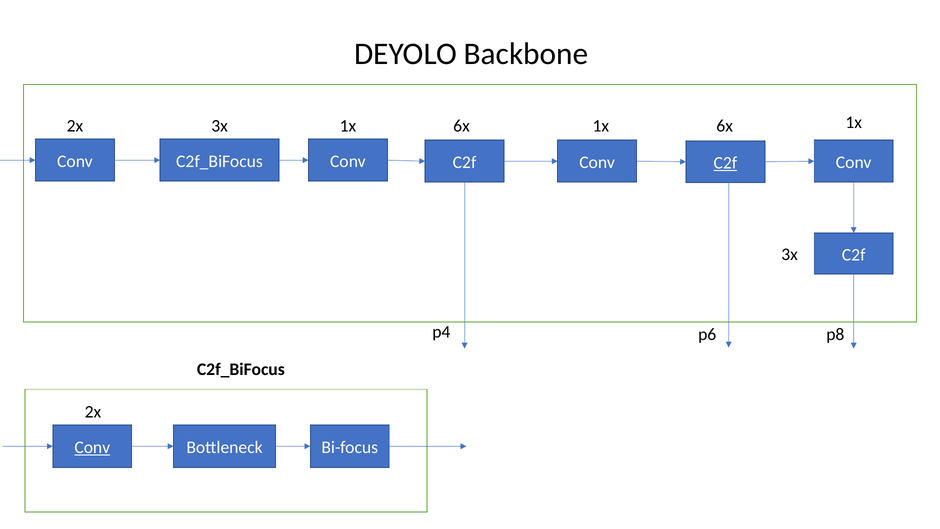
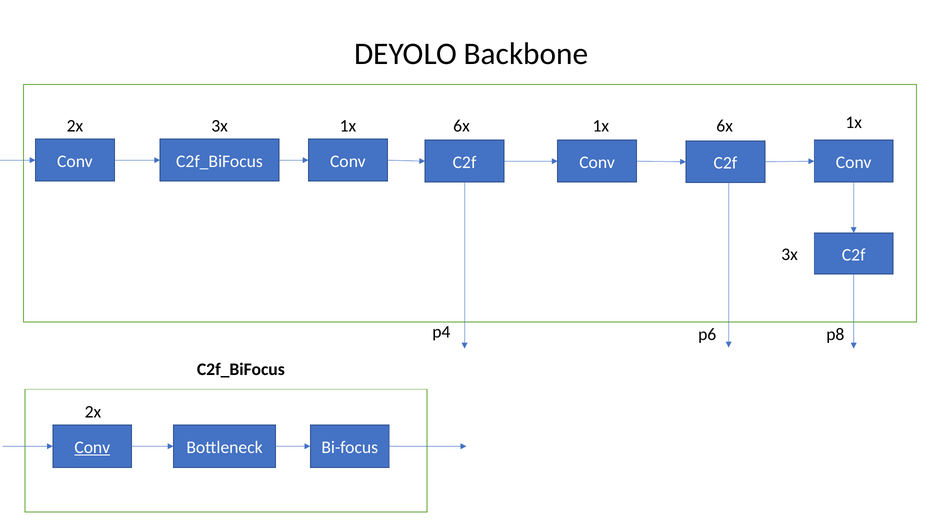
C2f at (725, 163) underline: present -> none
